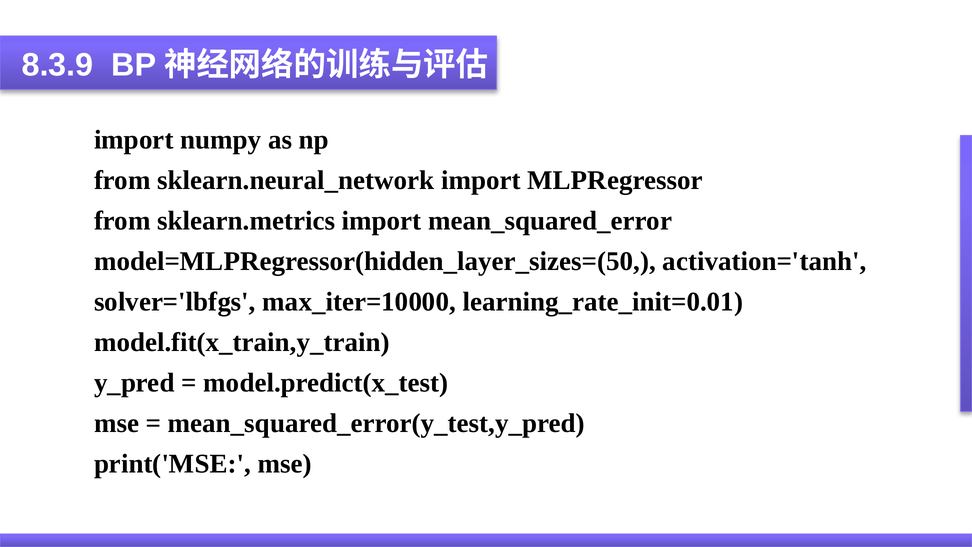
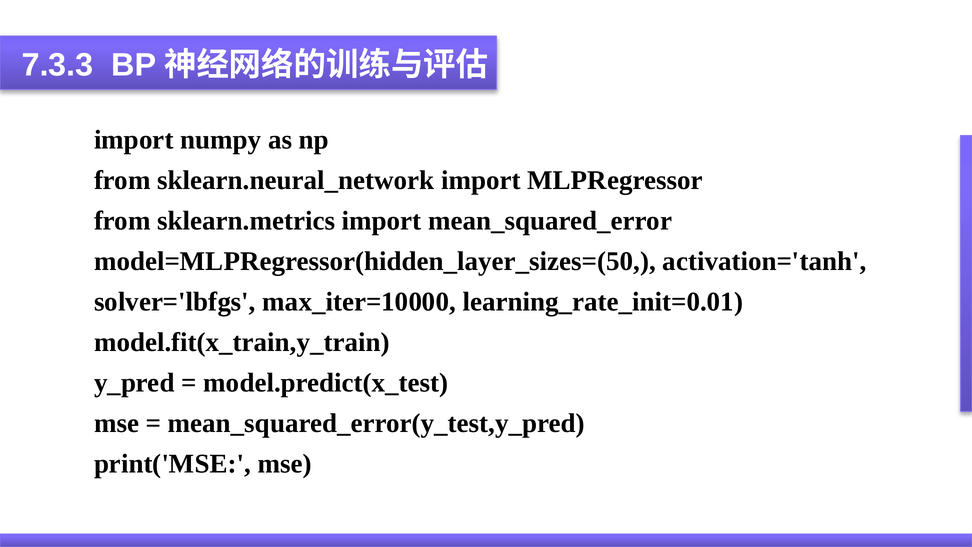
8.3.9: 8.3.9 -> 7.3.3
